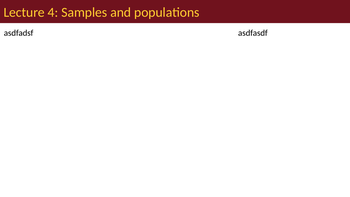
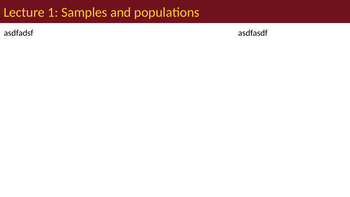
4: 4 -> 1
